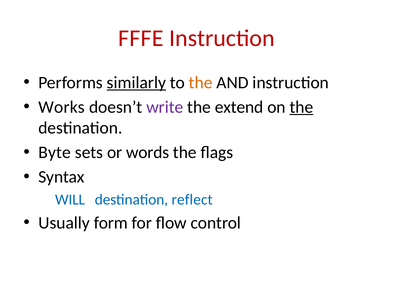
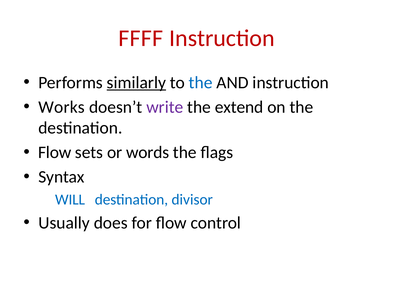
FFFE: FFFE -> FFFF
the at (201, 82) colour: orange -> blue
the at (301, 107) underline: present -> none
Byte at (55, 152): Byte -> Flow
reflect: reflect -> divisor
form: form -> does
